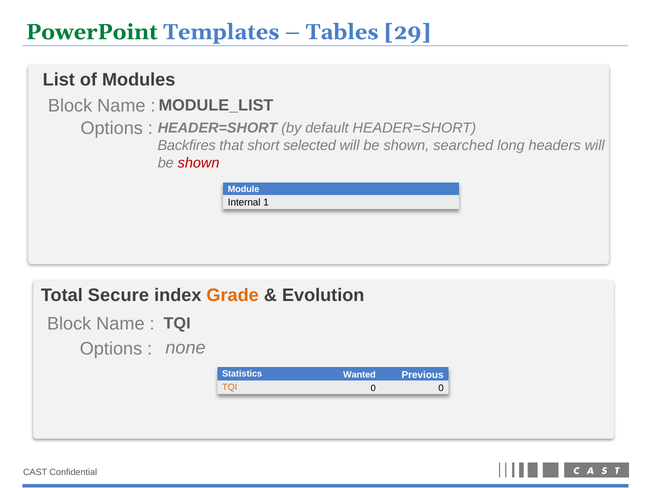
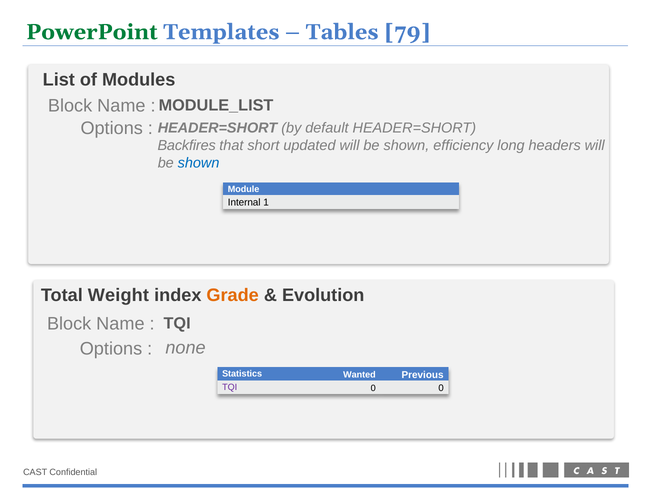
29: 29 -> 79
selected: selected -> updated
searched: searched -> efficiency
shown at (199, 163) colour: red -> blue
Secure: Secure -> Weight
TQI at (230, 388) colour: orange -> purple
